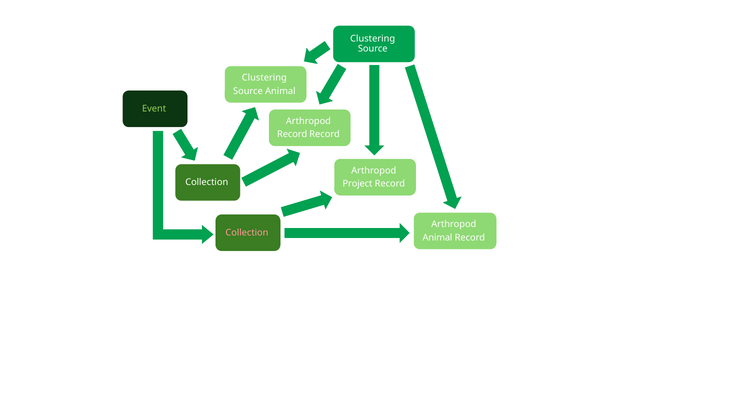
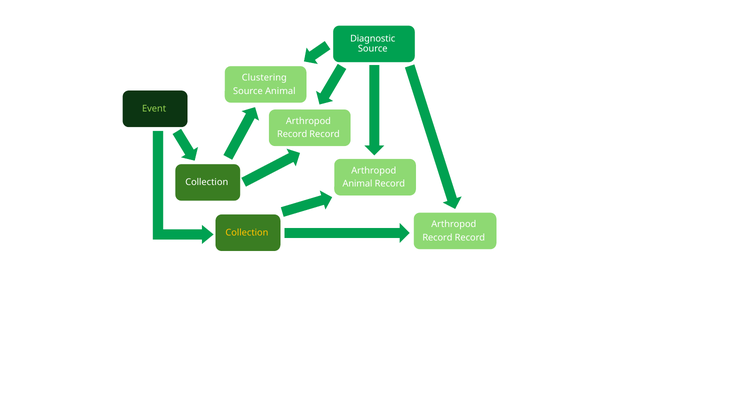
Clustering at (373, 39): Clustering -> Diagnostic
Project at (357, 183): Project -> Animal
Collection at (247, 232) colour: pink -> yellow
Animal at (437, 237): Animal -> Record
